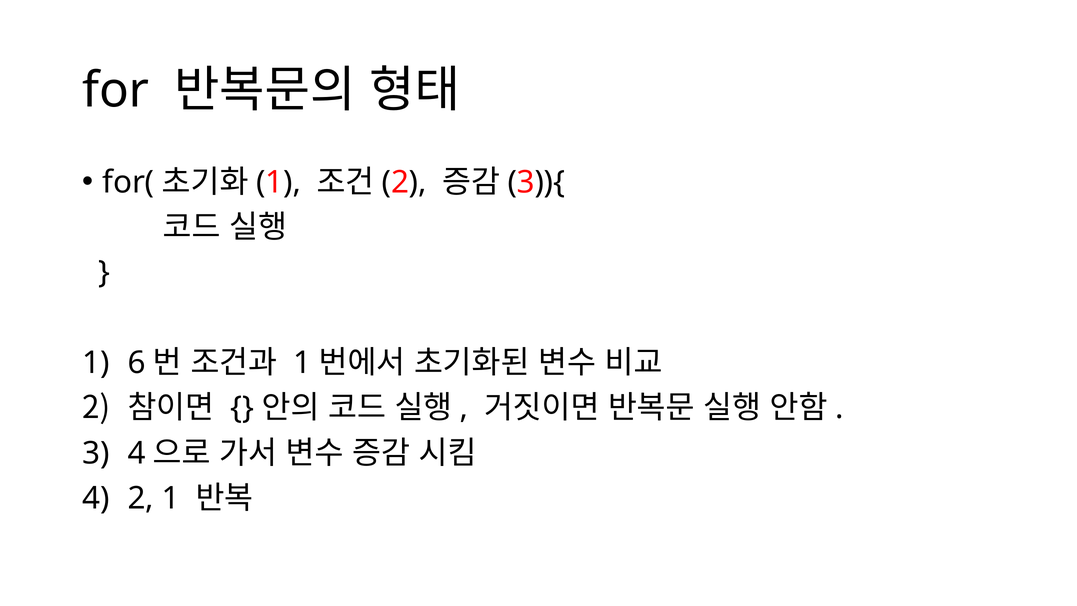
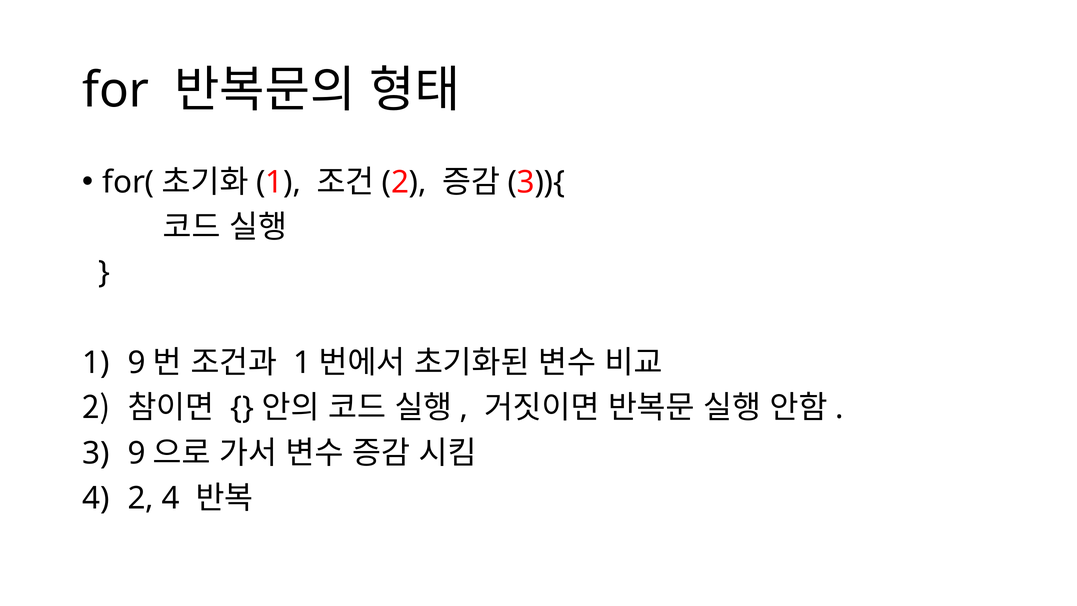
6 at (137, 363): 6 -> 9
3 4: 4 -> 9
2 1: 1 -> 4
